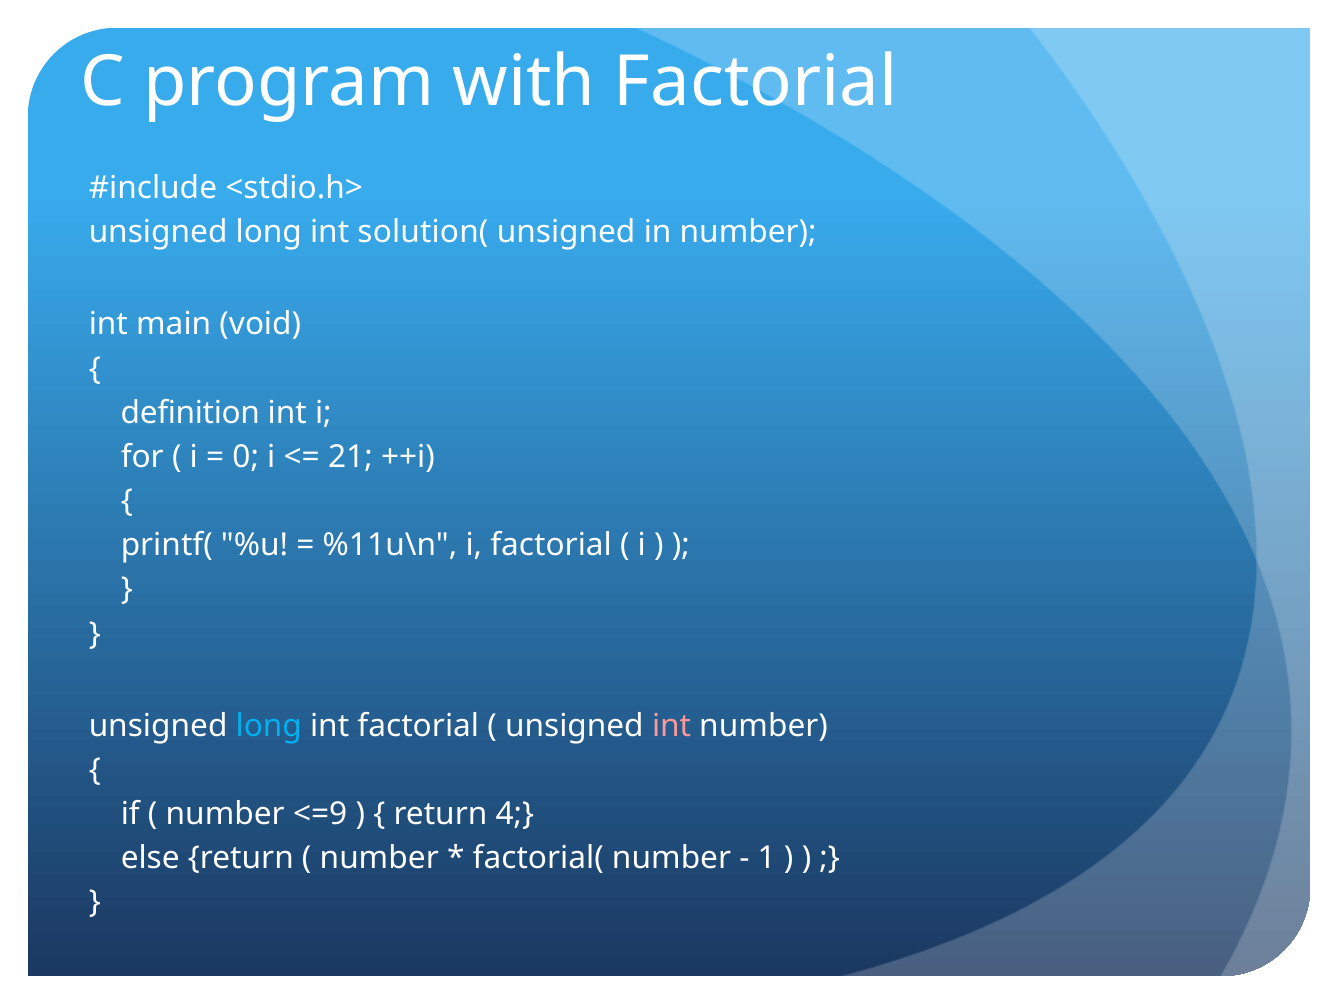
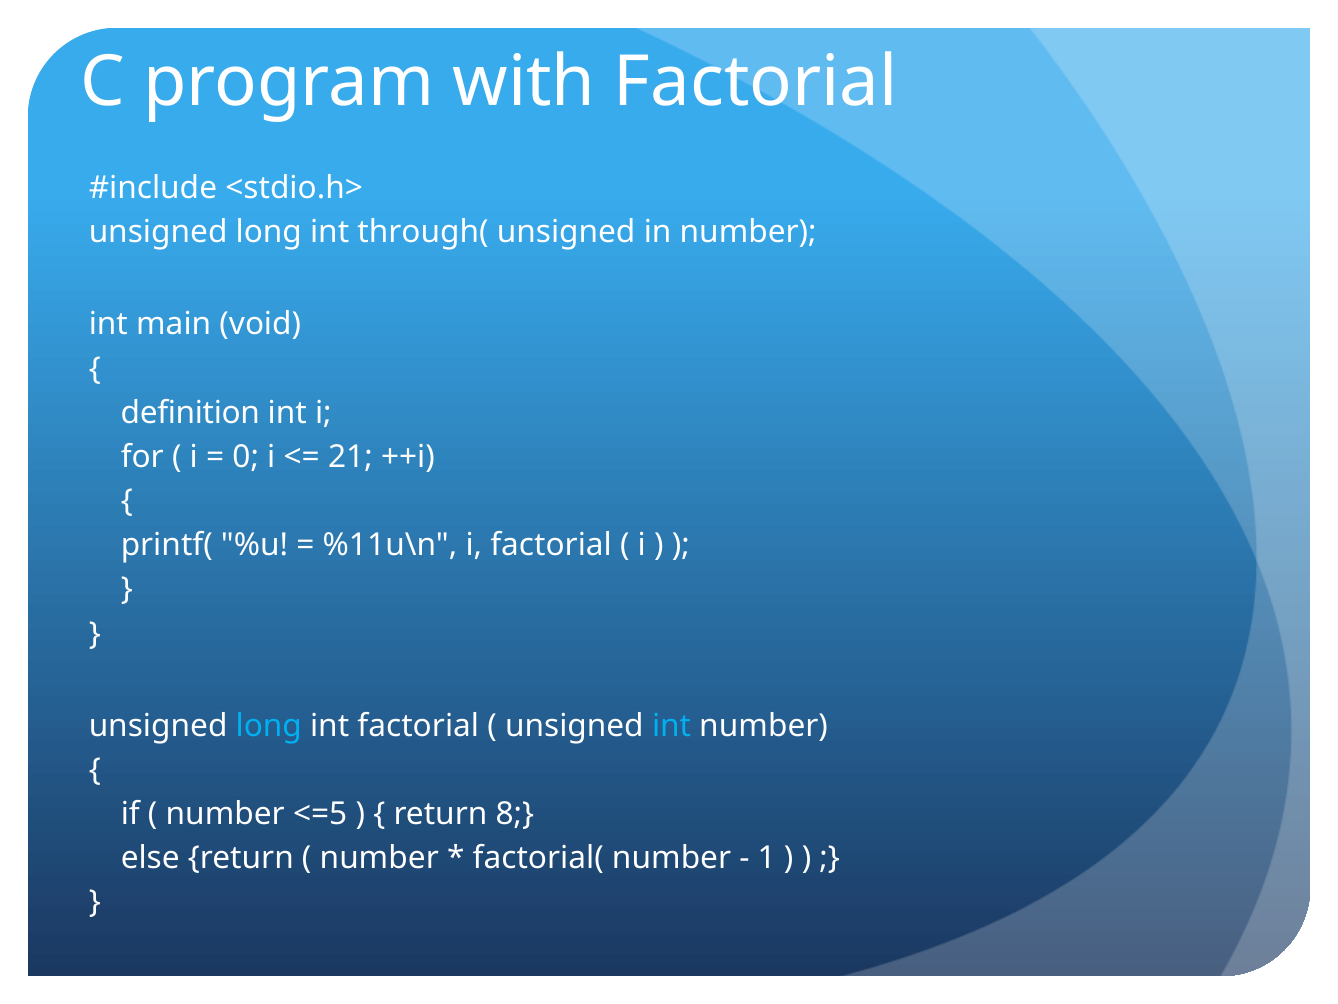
solution(: solution( -> through(
int at (672, 725) colour: pink -> light blue
<=9: <=9 -> <=5
4: 4 -> 8
